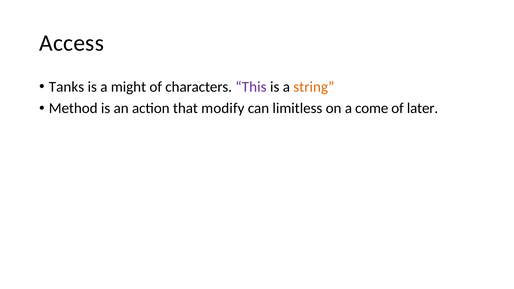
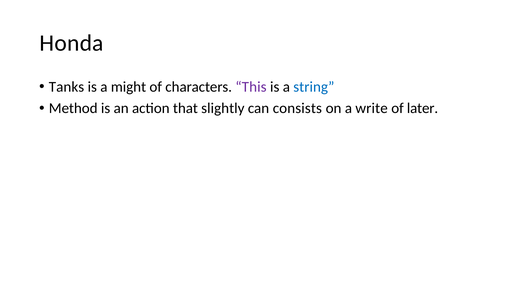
Access: Access -> Honda
string colour: orange -> blue
modify: modify -> slightly
limitless: limitless -> consists
come: come -> write
